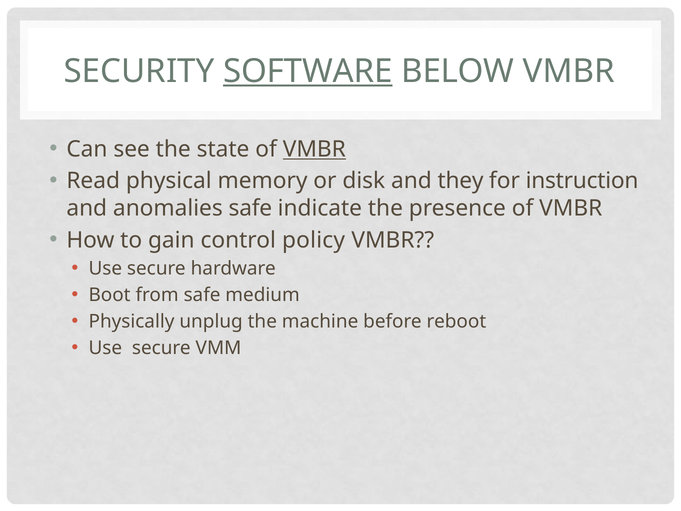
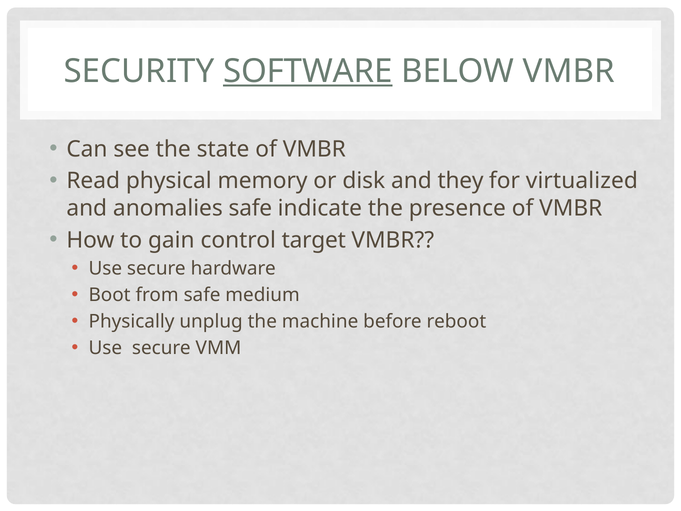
VMBR at (314, 149) underline: present -> none
instruction: instruction -> virtualized
policy: policy -> target
